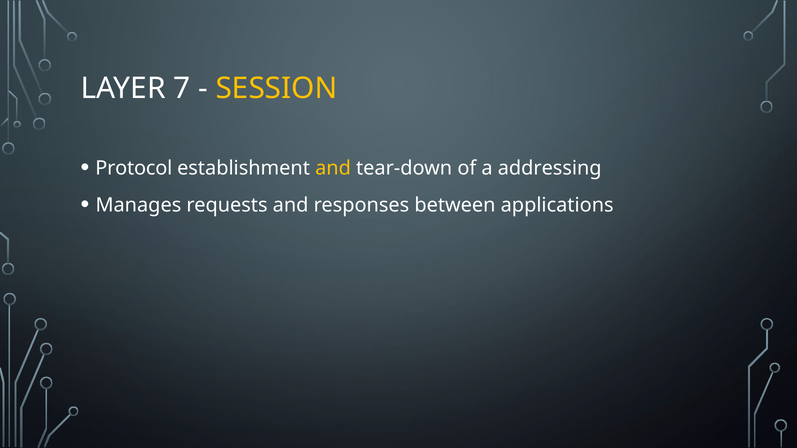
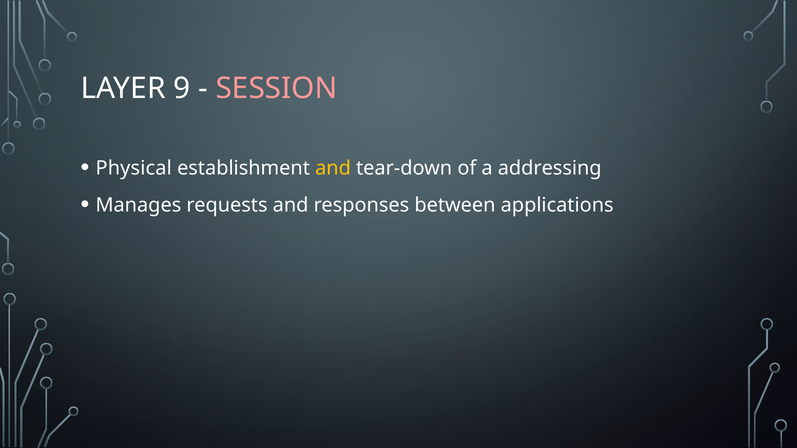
7: 7 -> 9
SESSION colour: yellow -> pink
Protocol: Protocol -> Physical
